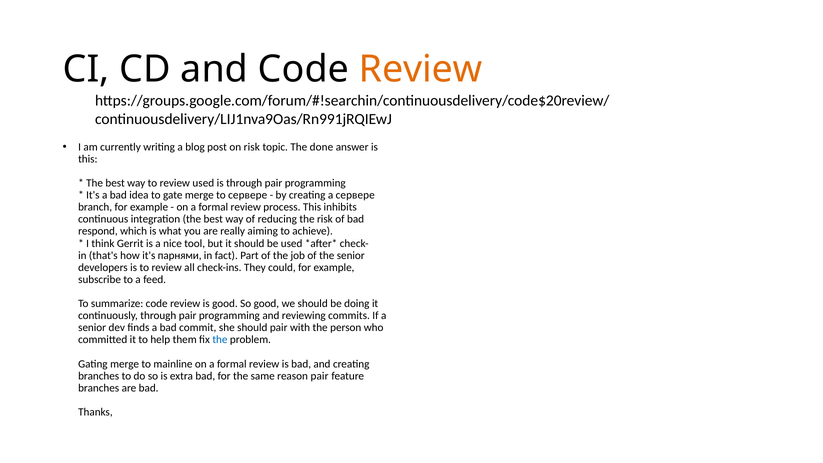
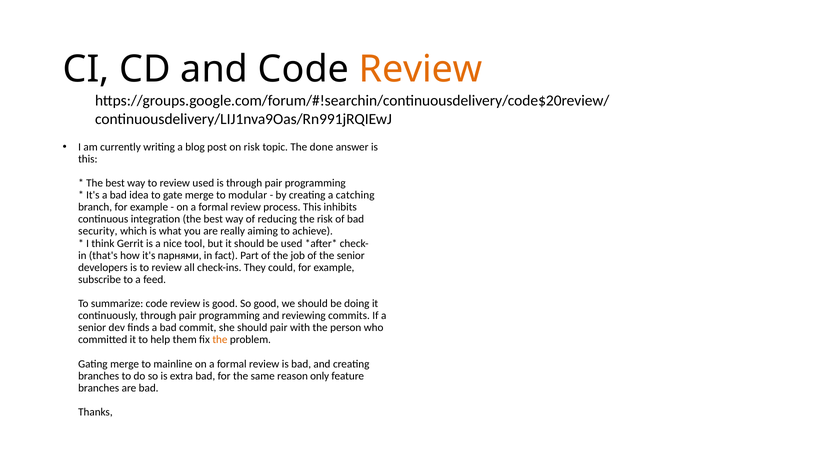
to сервере: сервере -> modular
a сервере: сервере -> catching
respond: respond -> security
the at (220, 340) colour: blue -> orange
reason pair: pair -> only
